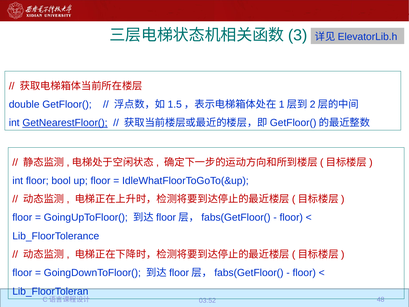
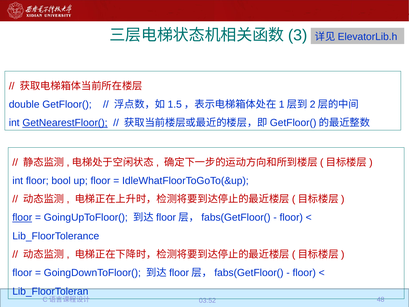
floor at (22, 217) underline: none -> present
